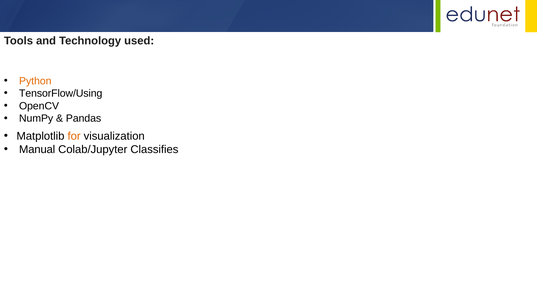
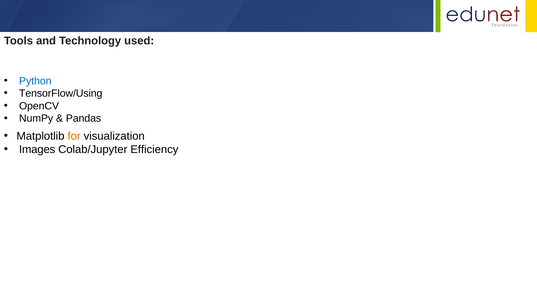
Python colour: orange -> blue
Manual: Manual -> Images
Classifies: Classifies -> Efficiency
